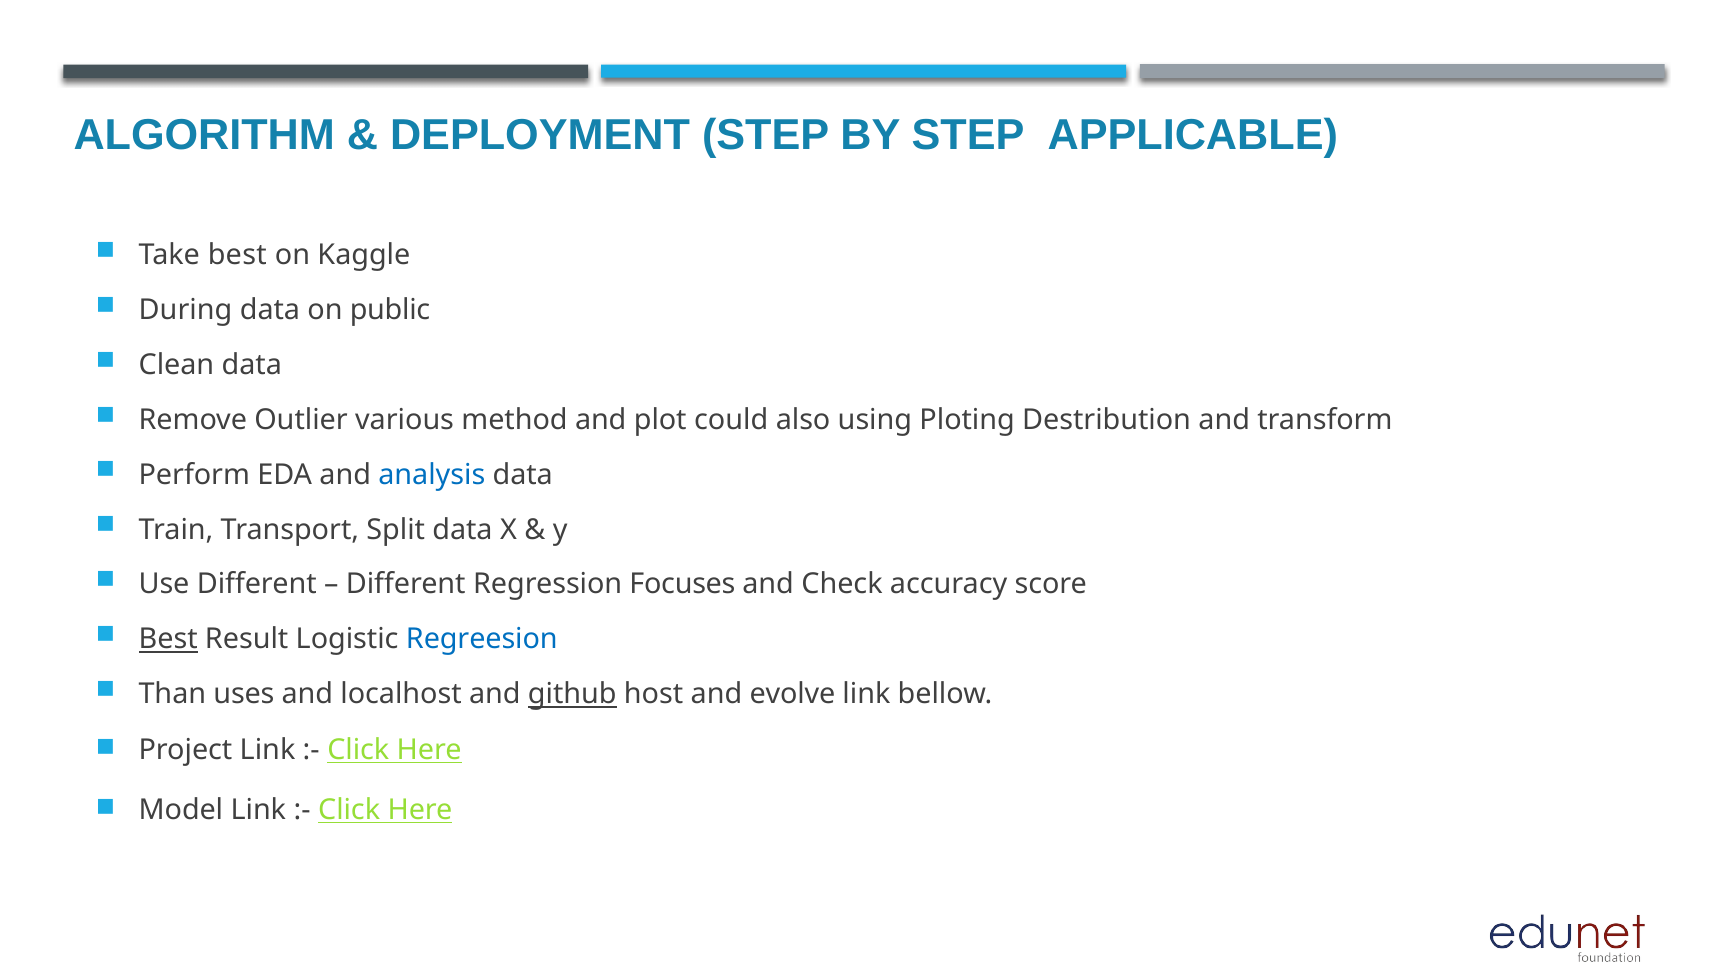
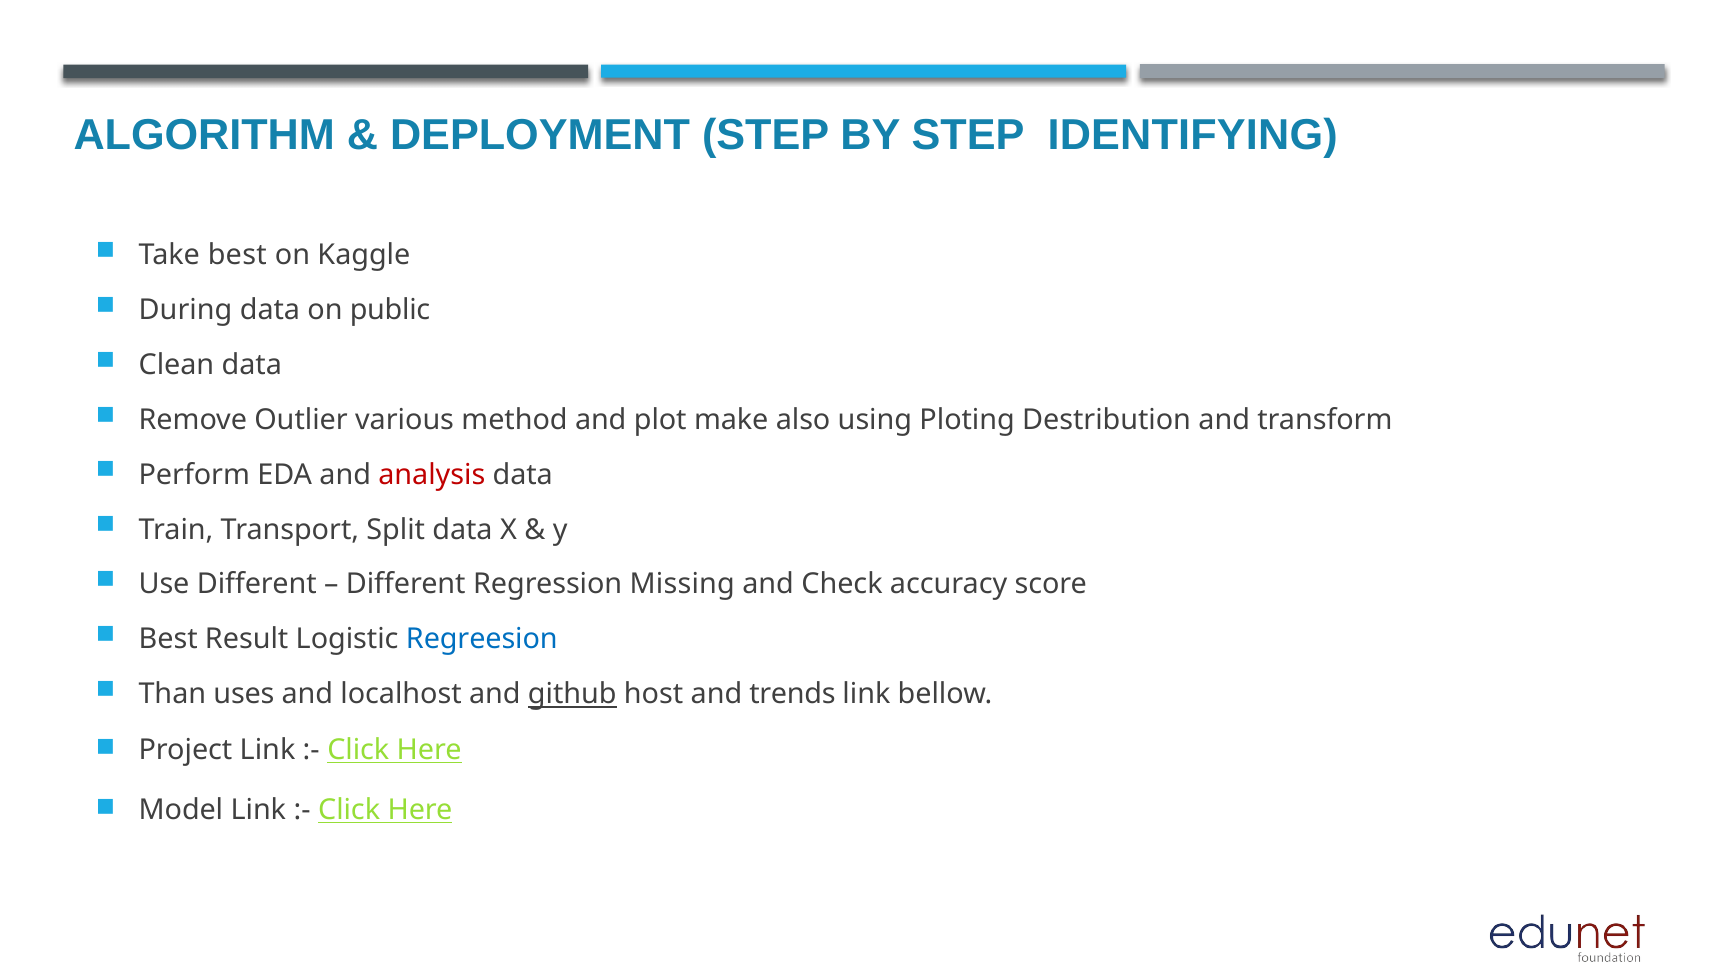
APPLICABLE: APPLICABLE -> IDENTIFYING
could: could -> make
analysis colour: blue -> red
Focuses: Focuses -> Missing
Best at (168, 639) underline: present -> none
evolve: evolve -> trends
